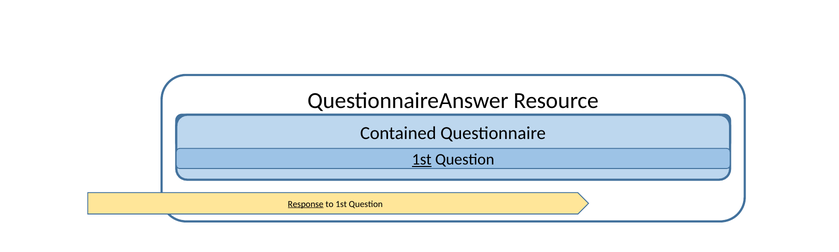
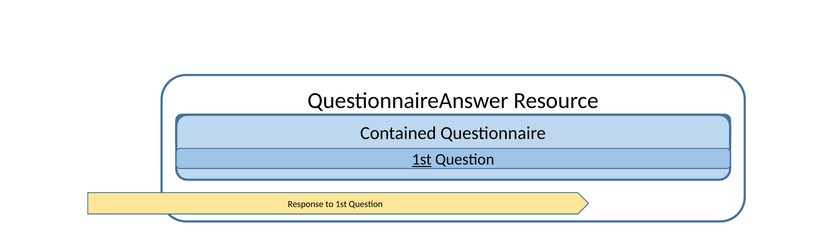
Response underline: present -> none
